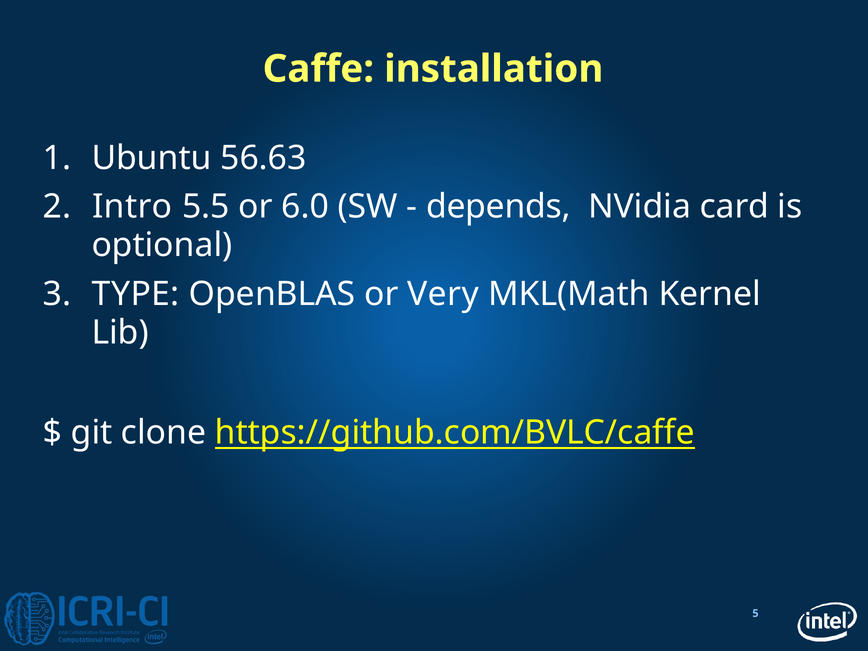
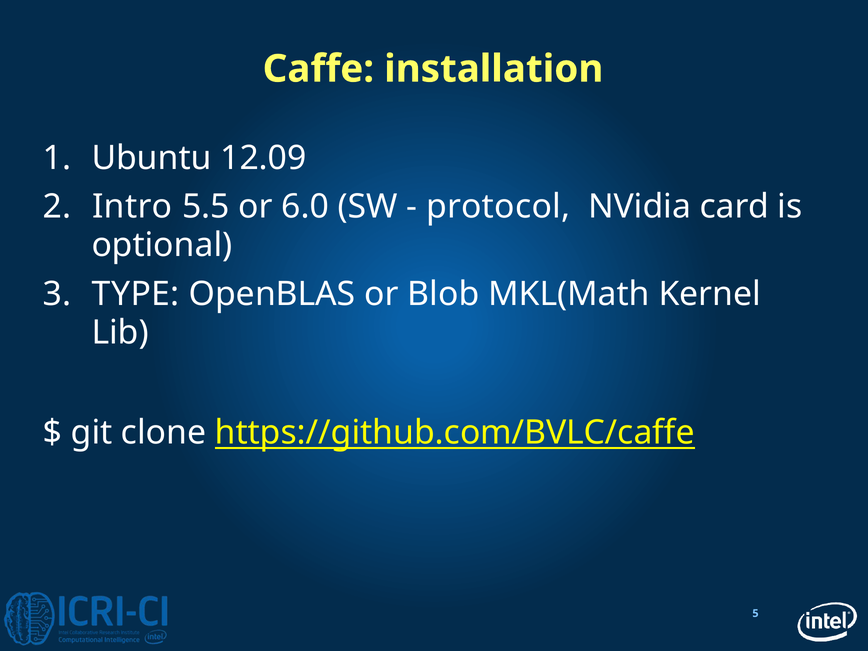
56.63: 56.63 -> 12.09
depends: depends -> protocol
Very: Very -> Blob
